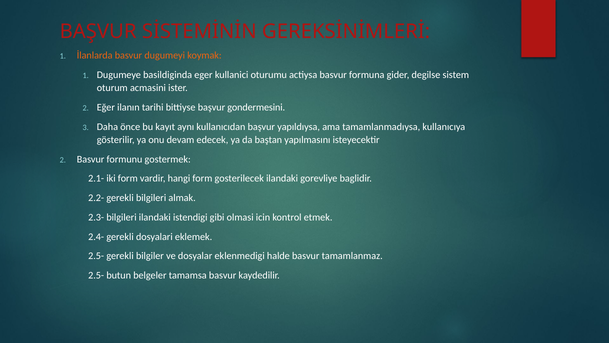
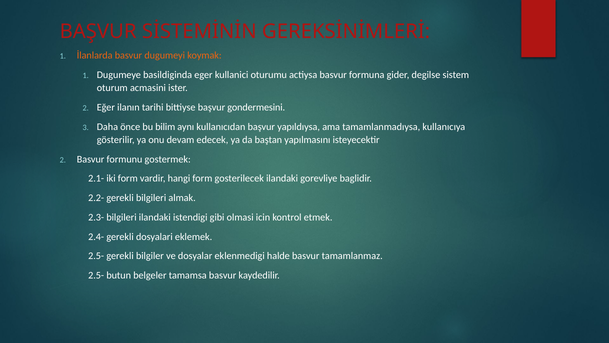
kayıt: kayıt -> bilim
